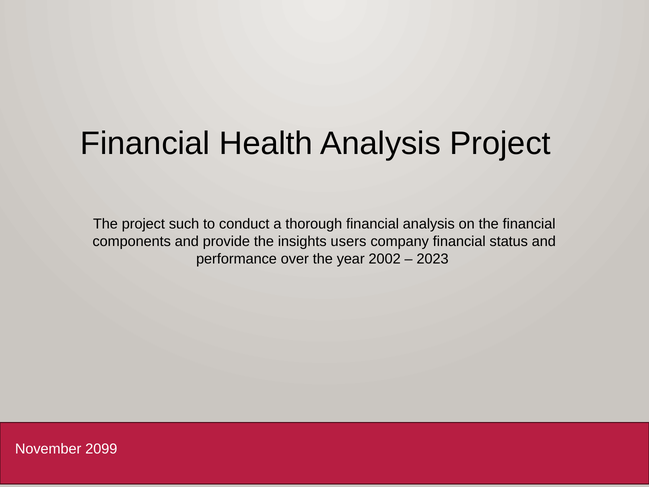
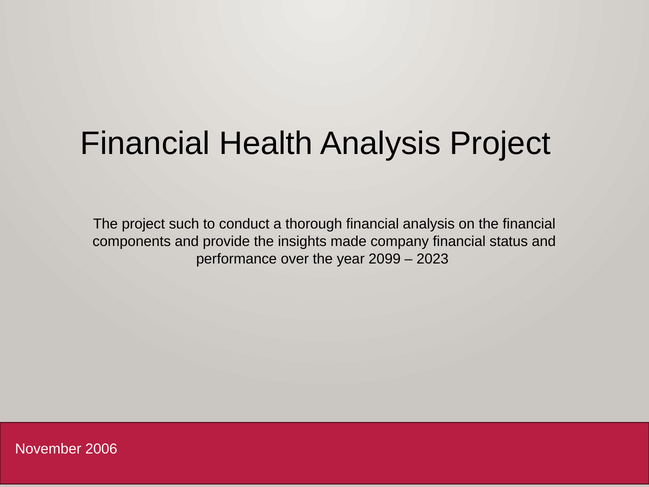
users: users -> made
2002: 2002 -> 2099
2099: 2099 -> 2006
